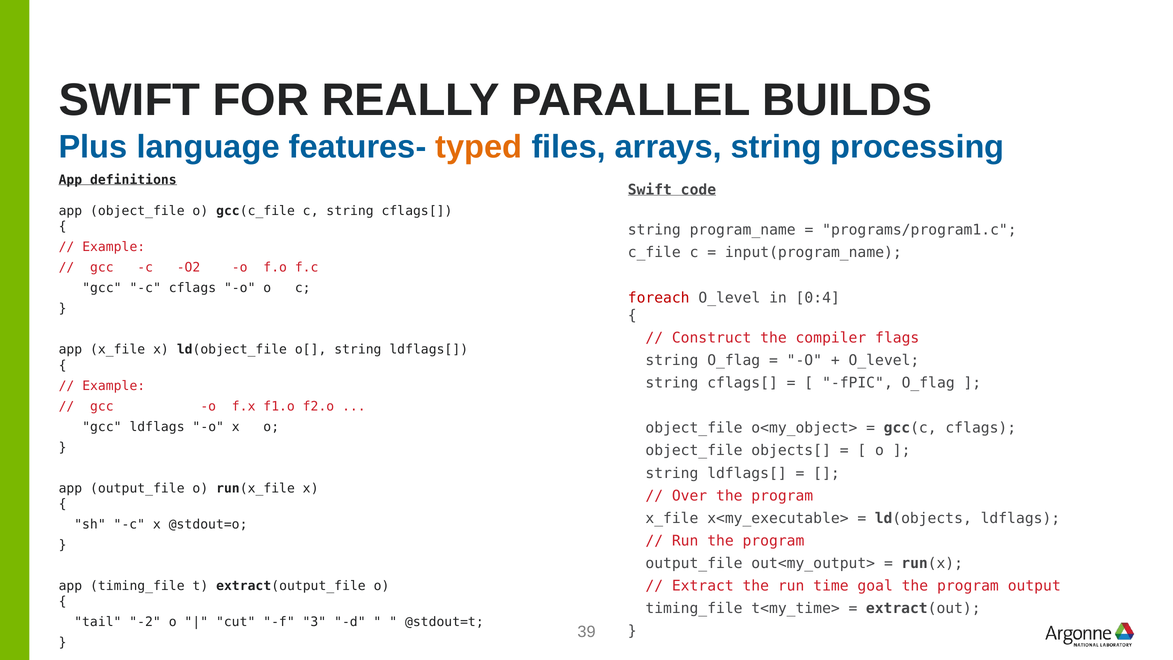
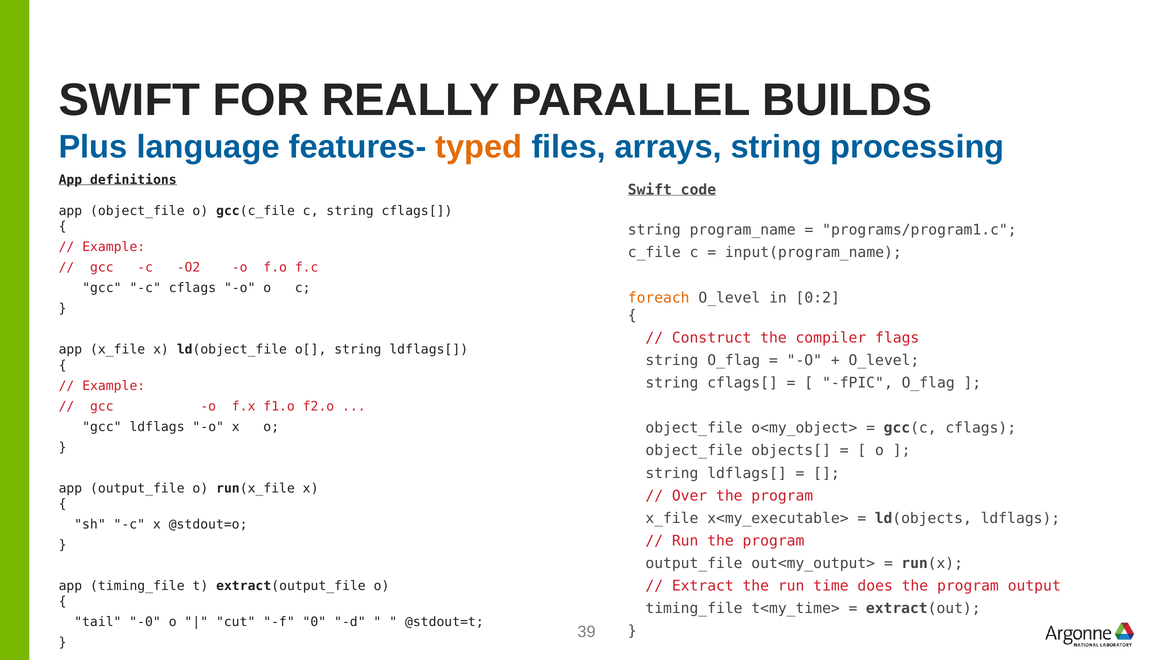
foreach colour: red -> orange
0:4: 0:4 -> 0:2
goal: goal -> does
-2: -2 -> -0
3: 3 -> 0
